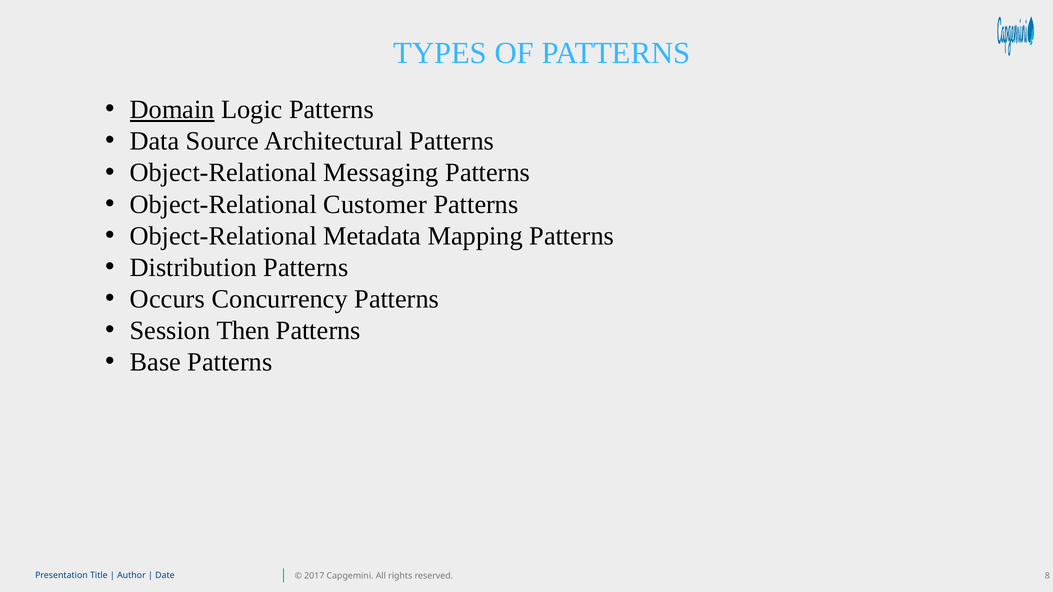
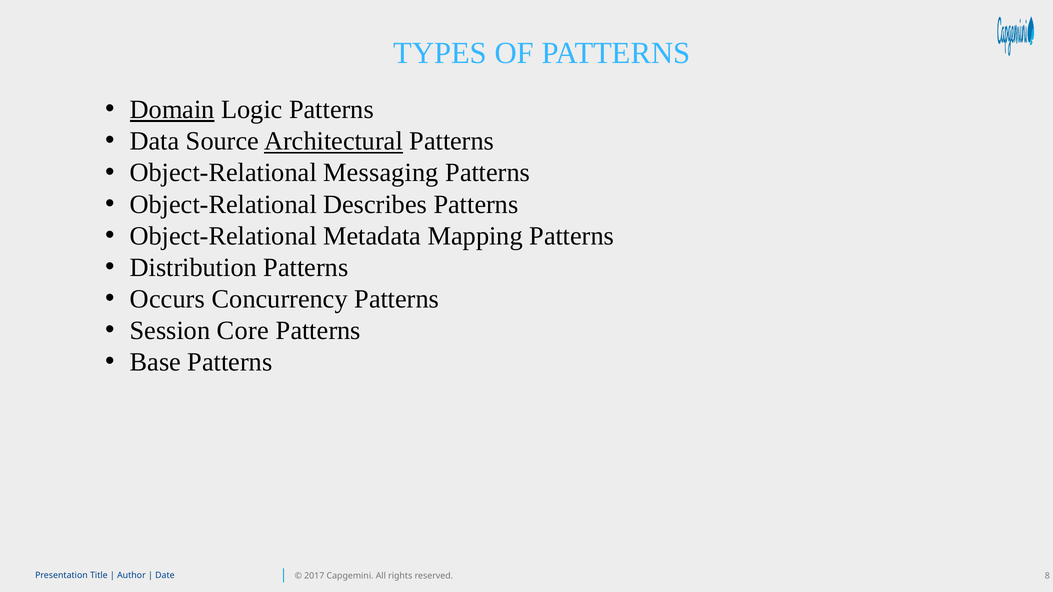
Architectural underline: none -> present
Customer: Customer -> Describes
Then: Then -> Core
